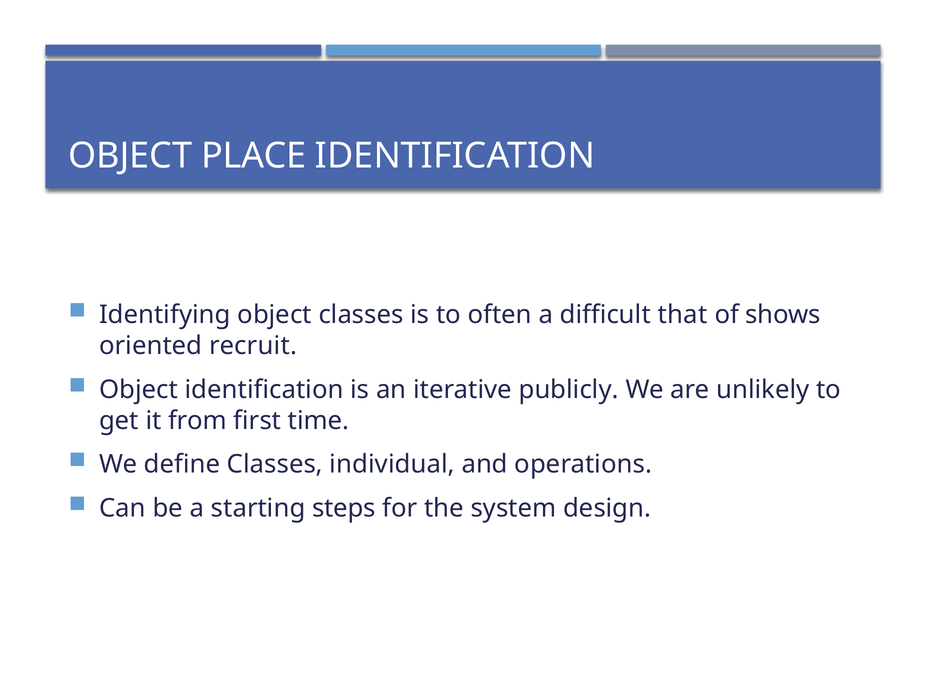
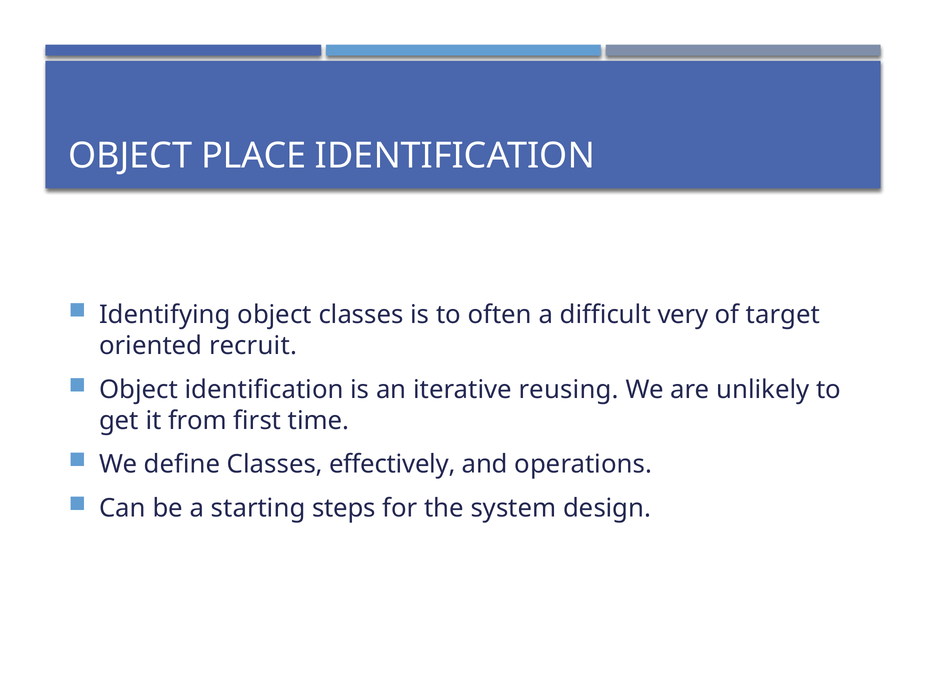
that: that -> very
shows: shows -> target
publicly: publicly -> reusing
individual: individual -> effectively
